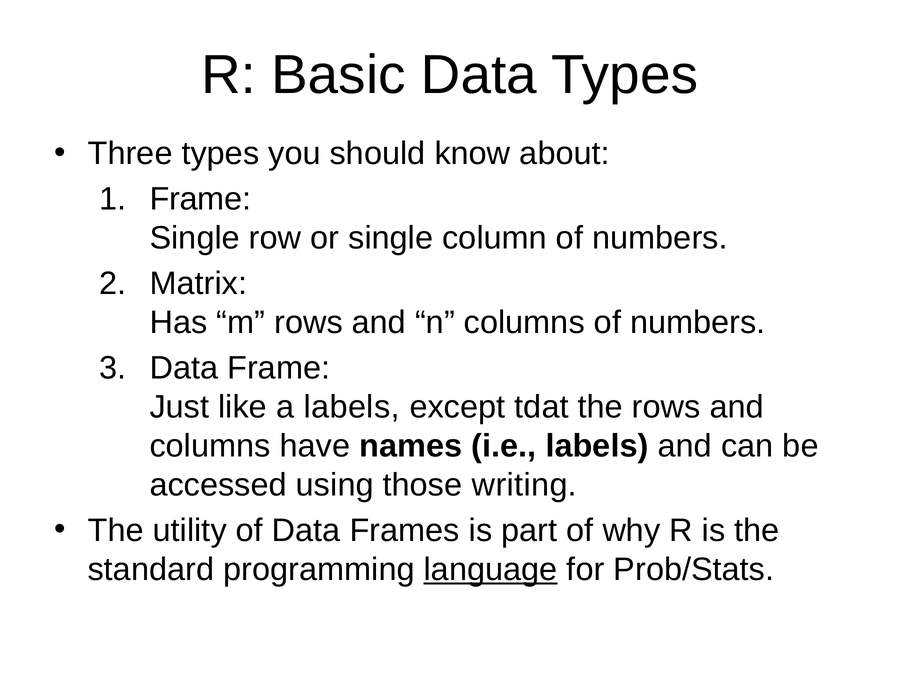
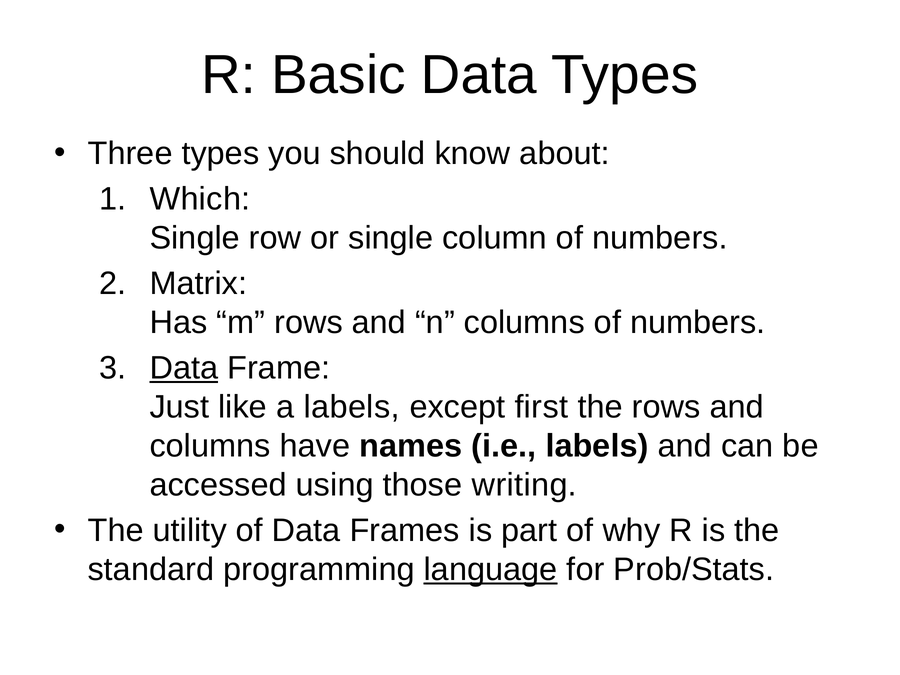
Frame at (200, 199): Frame -> Which
Data at (184, 368) underline: none -> present
tdat: tdat -> first
